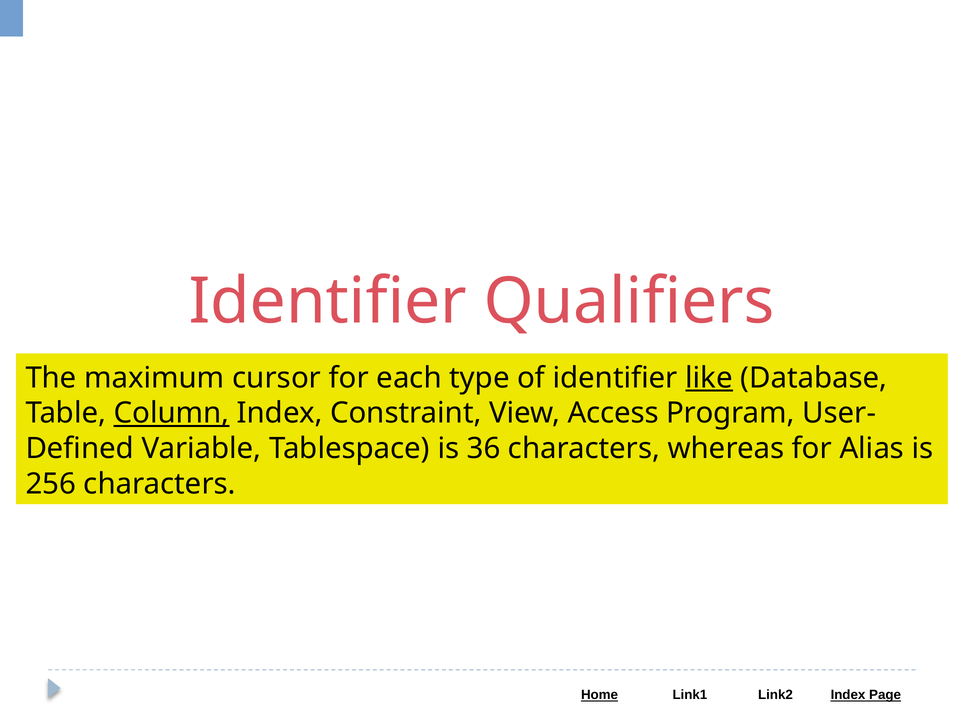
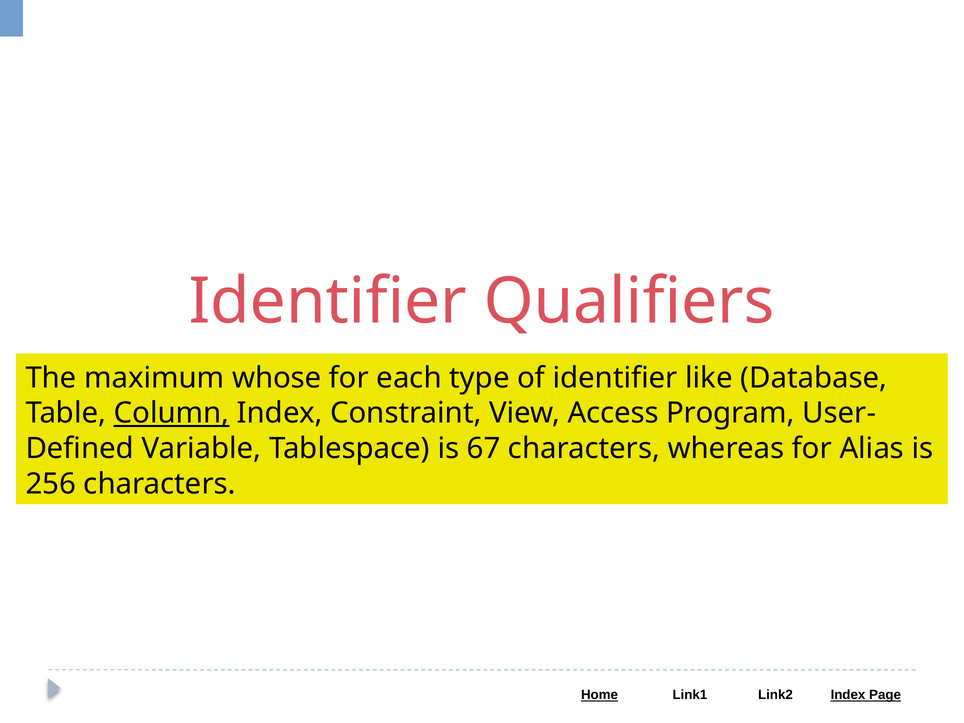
cursor: cursor -> whose
like underline: present -> none
36: 36 -> 67
